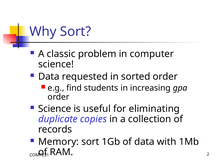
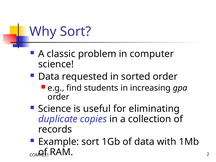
Memory: Memory -> Example
